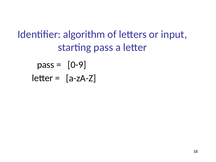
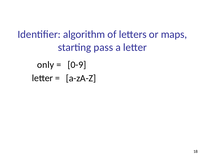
input: input -> maps
pass at (46, 65): pass -> only
